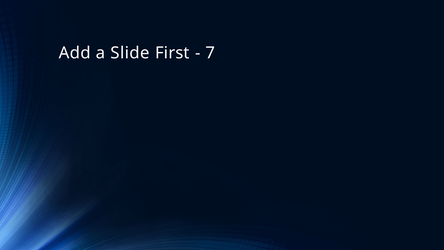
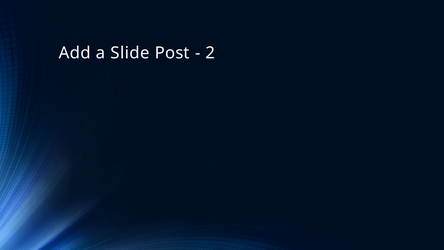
First: First -> Post
7: 7 -> 2
